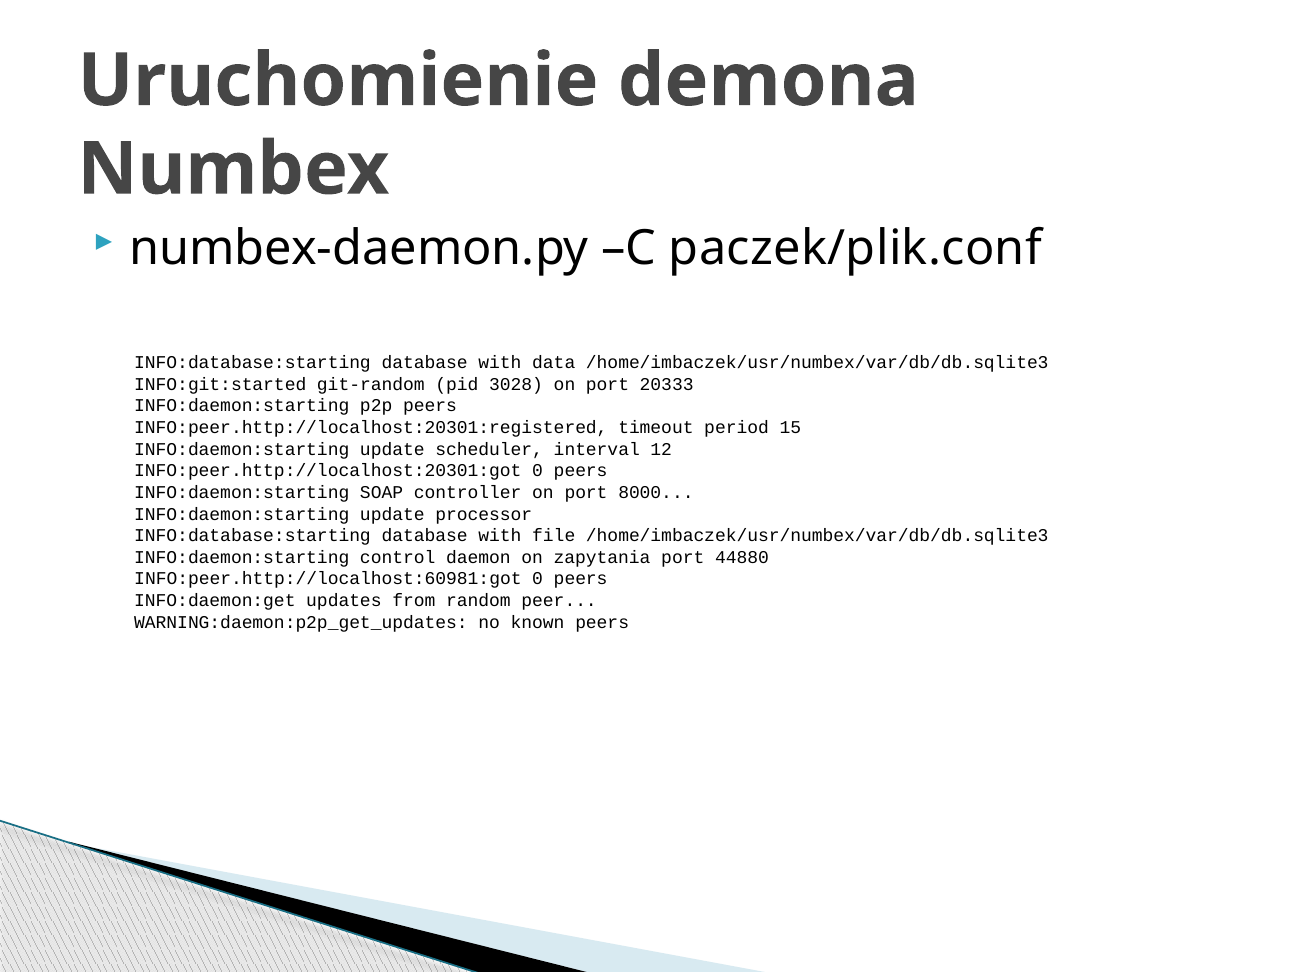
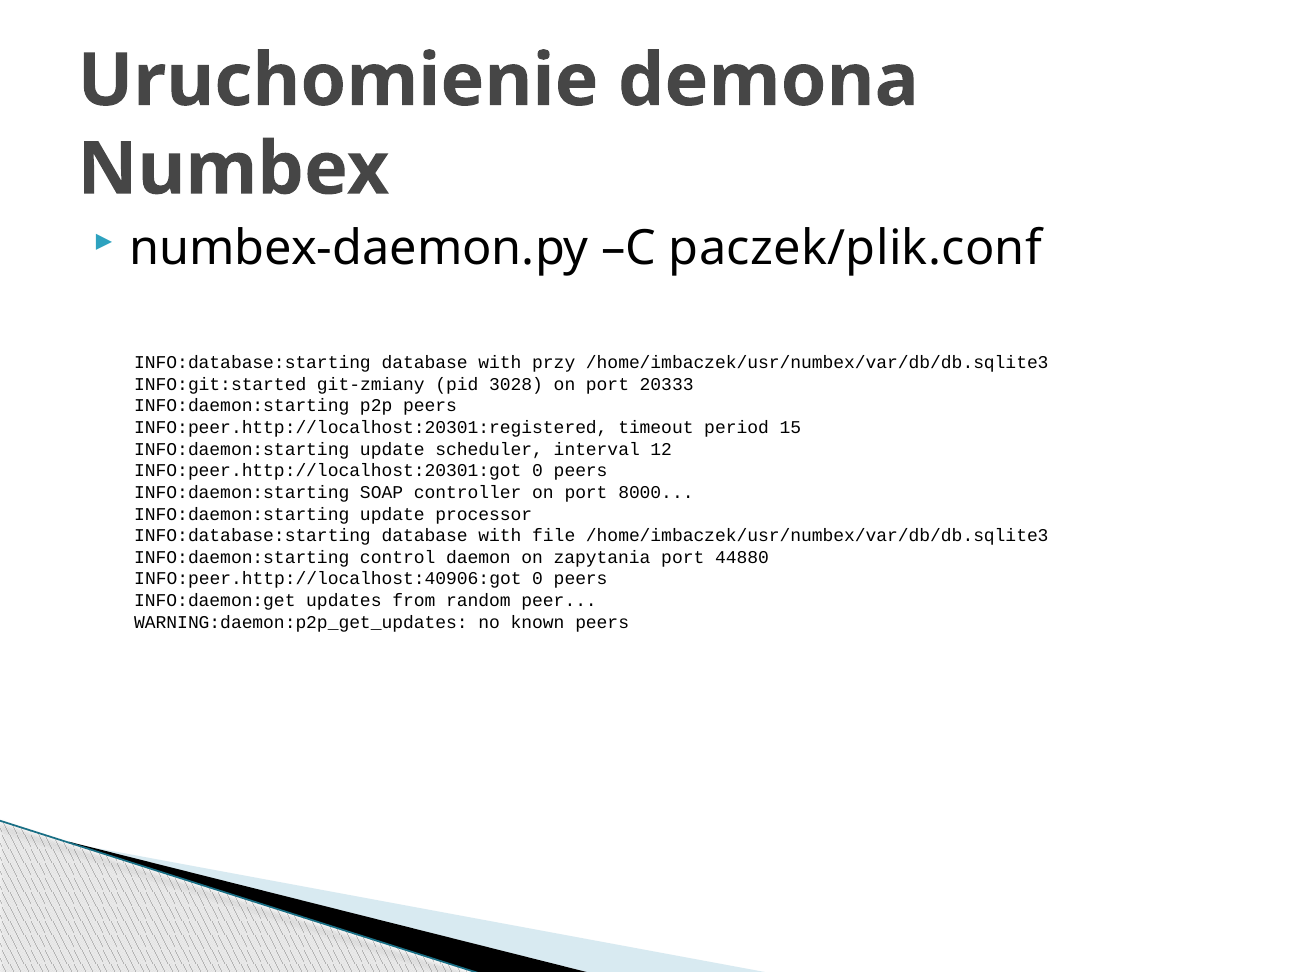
data: data -> przy
git-random: git-random -> git-zmiany
INFO:peer.http://localhost:60981:got: INFO:peer.http://localhost:60981:got -> INFO:peer.http://localhost:40906:got
